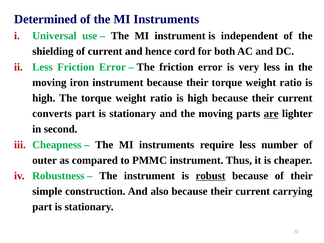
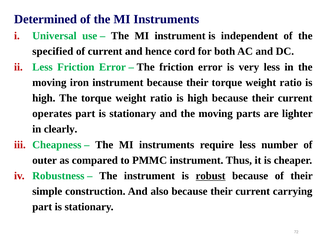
shielding: shielding -> specified
converts: converts -> operates
are underline: present -> none
second: second -> clearly
